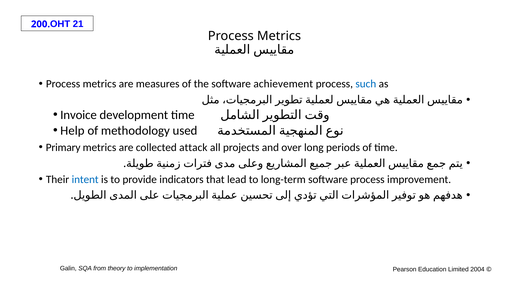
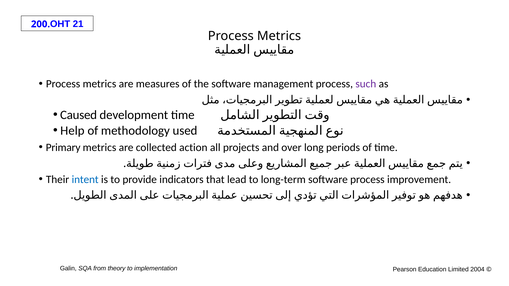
achievement: achievement -> management
such colour: blue -> purple
Invoice: Invoice -> Caused
attack: attack -> action
